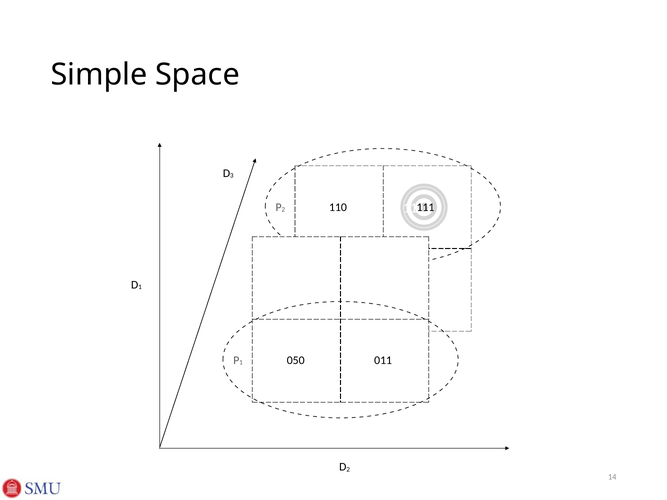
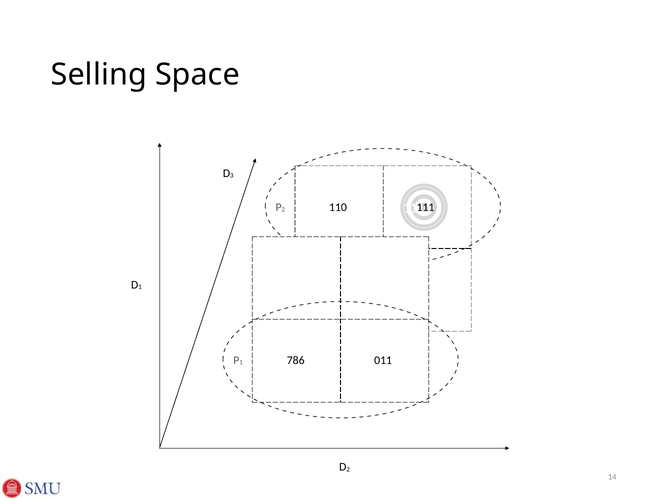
Simple: Simple -> Selling
050: 050 -> 786
